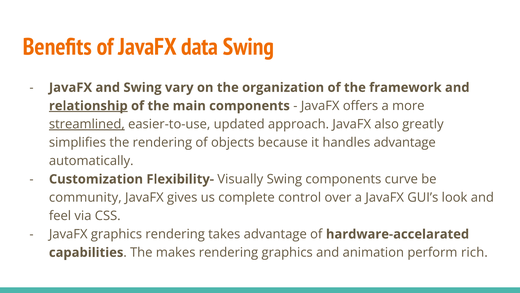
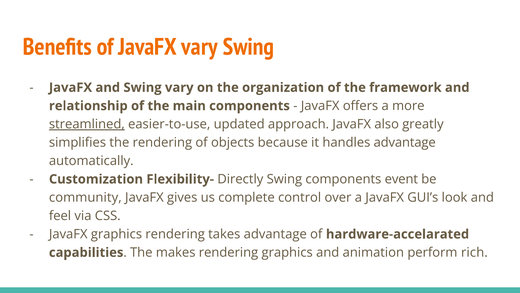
JavaFX data: data -> vary
relationship underline: present -> none
Visually: Visually -> Directly
curve: curve -> event
